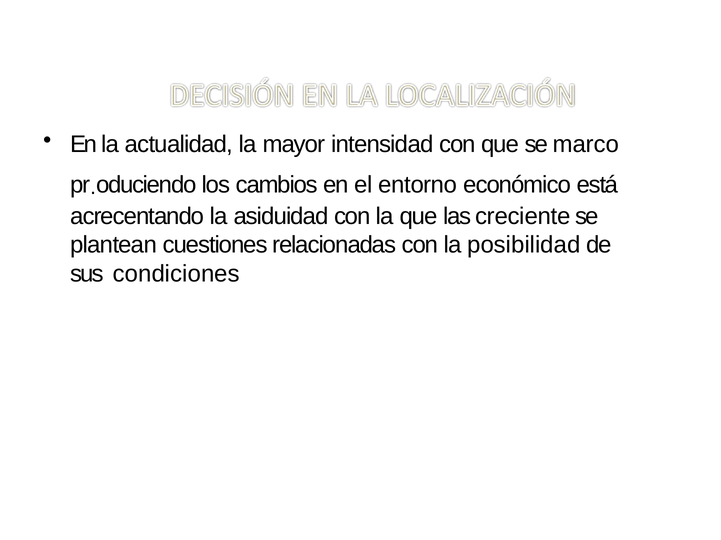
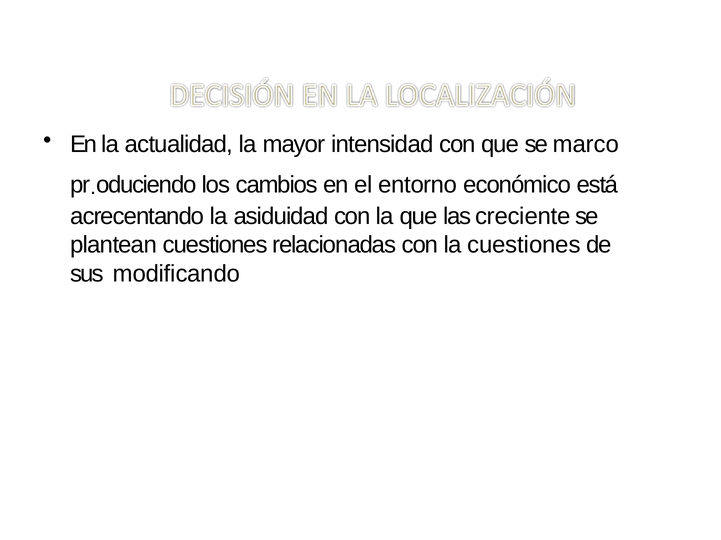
la posibilidad: posibilidad -> cuestiones
condiciones: condiciones -> modificando
